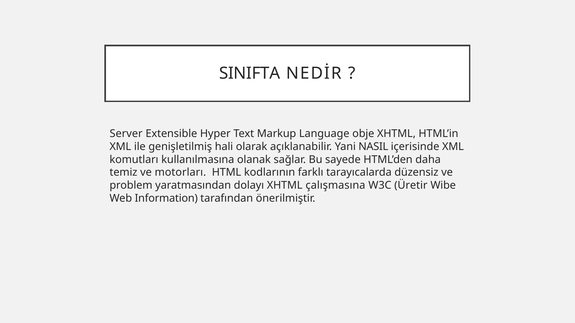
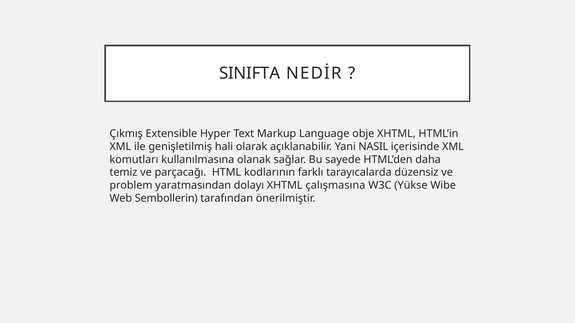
Server: Server -> Çıkmış
motorları: motorları -> parçacağı
Üretir: Üretir -> Yükse
Information: Information -> Sembollerin
